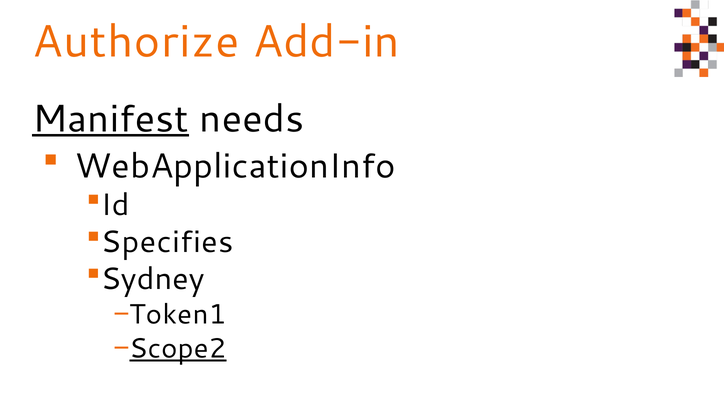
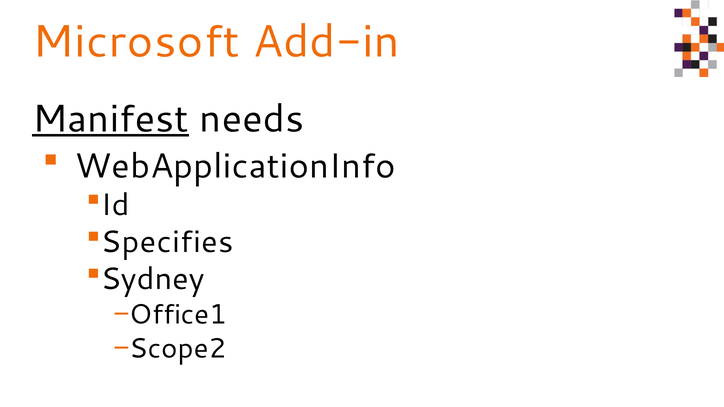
Authorize: Authorize -> Microsoft
Token1: Token1 -> Office1
Scope2 underline: present -> none
